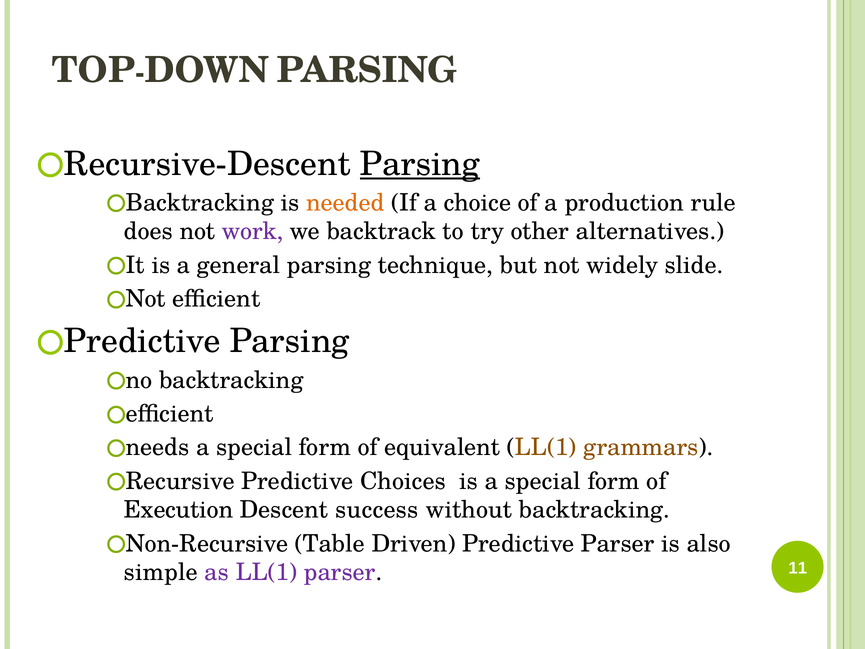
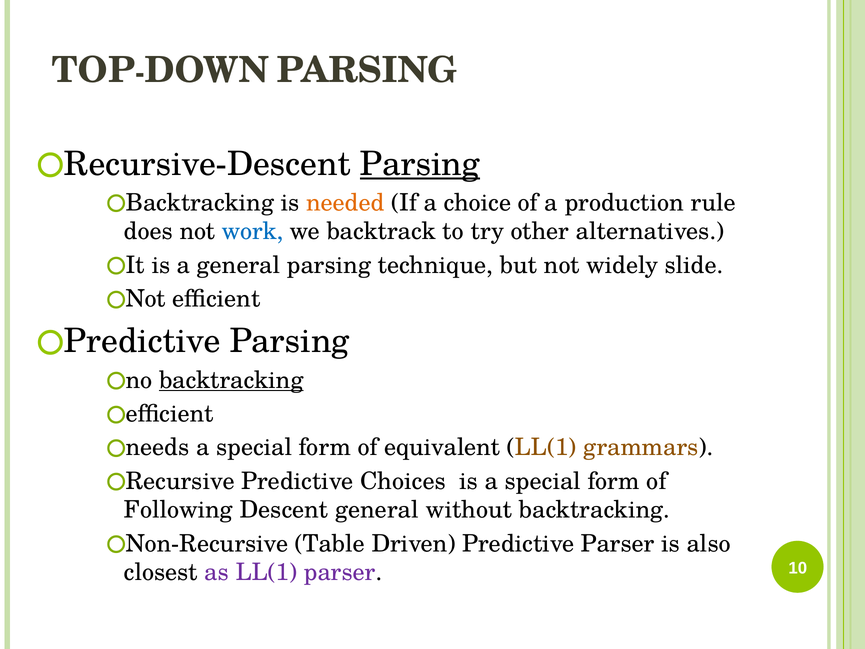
work colour: purple -> blue
backtracking at (231, 380) underline: none -> present
Execution: Execution -> Following
Descent success: success -> general
simple: simple -> closest
11: 11 -> 10
